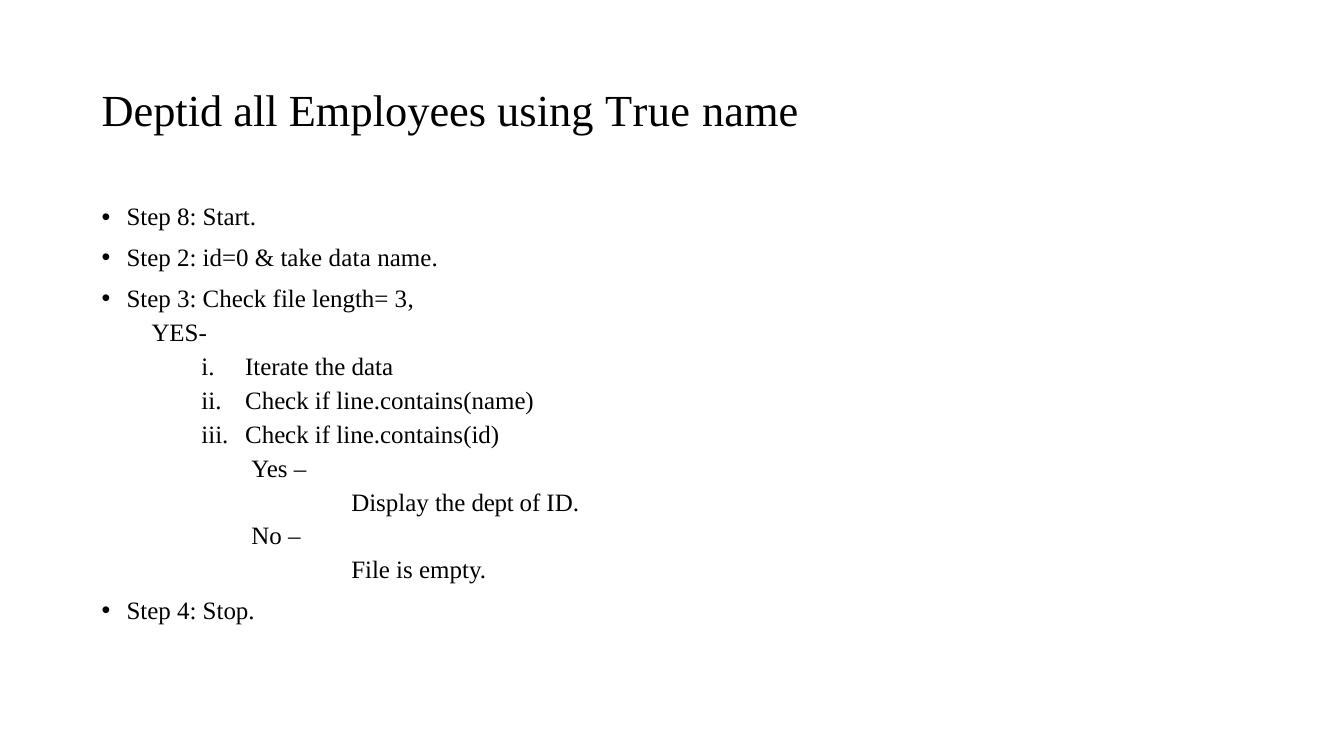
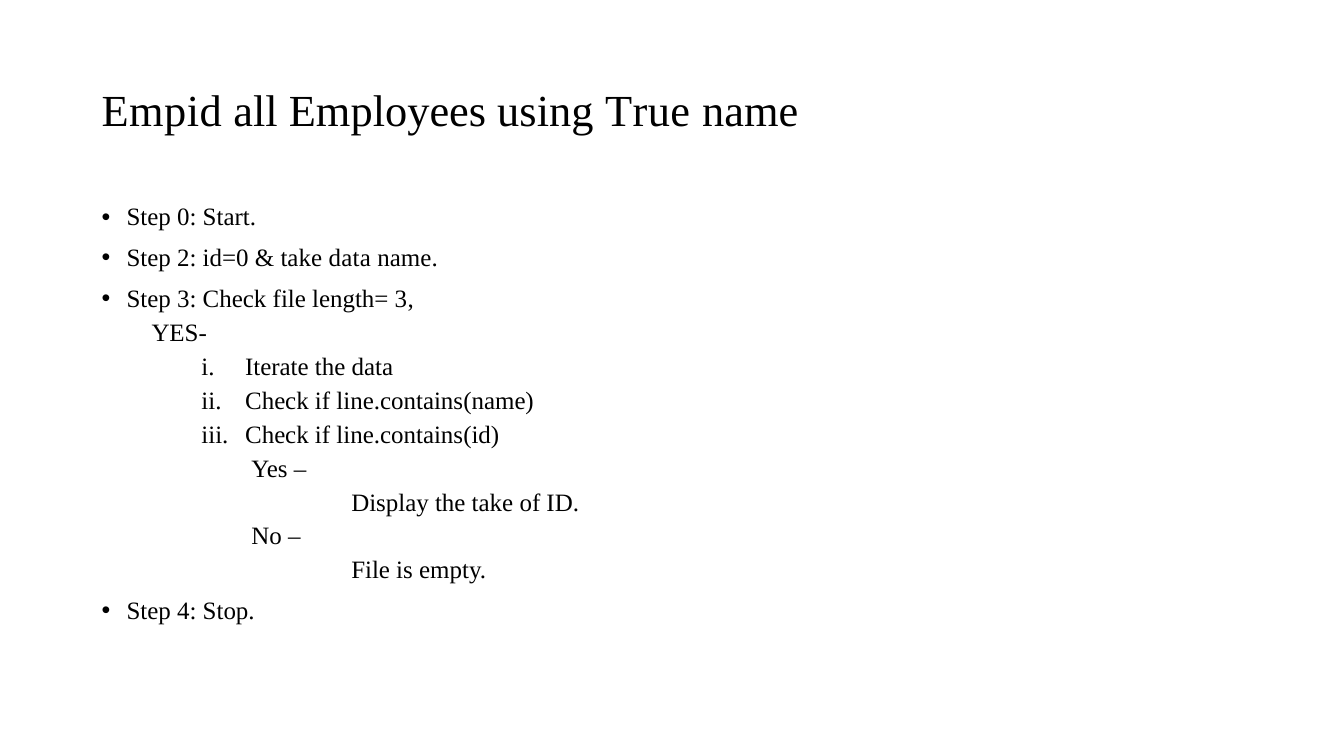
Deptid: Deptid -> Empid
8: 8 -> 0
the dept: dept -> take
